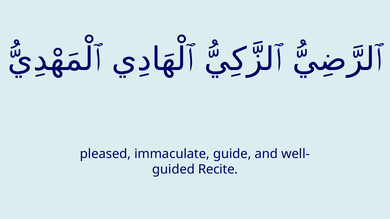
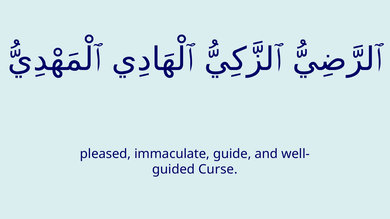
Recite: Recite -> Curse
